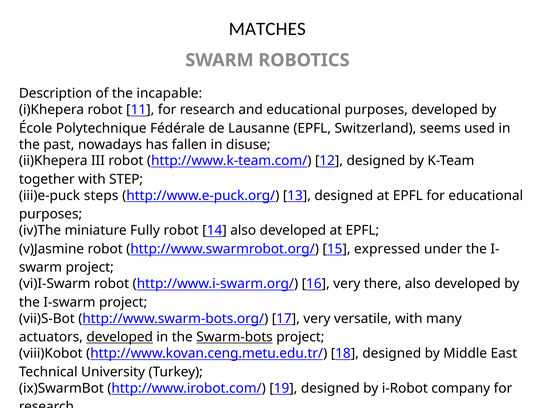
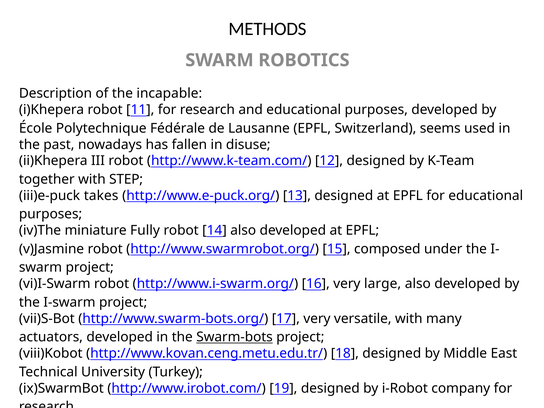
MATCHES: MATCHES -> METHODS
steps: steps -> takes
expressed: expressed -> composed
there: there -> large
developed at (120, 337) underline: present -> none
